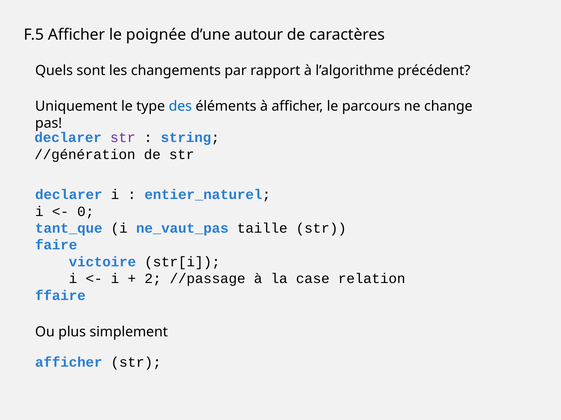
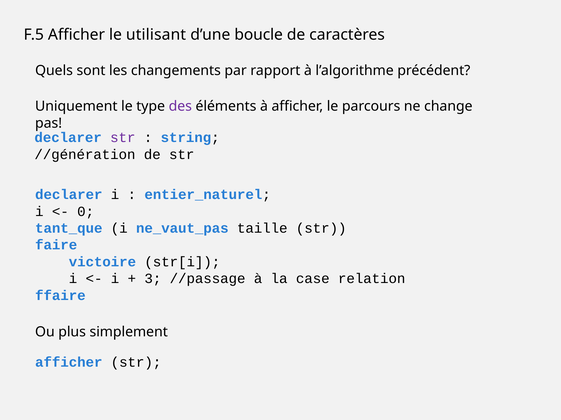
poignée: poignée -> utilisant
autour: autour -> boucle
des colour: blue -> purple
2: 2 -> 3
